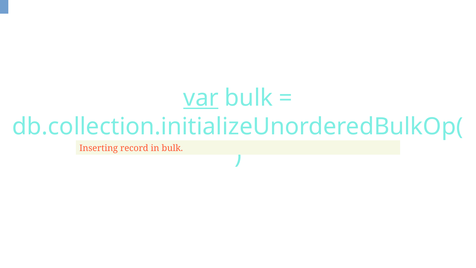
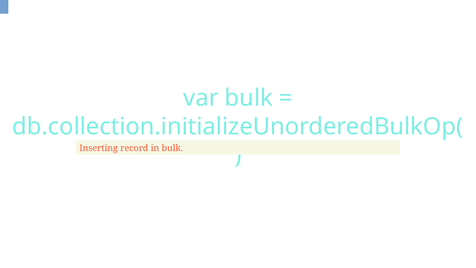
var underline: present -> none
